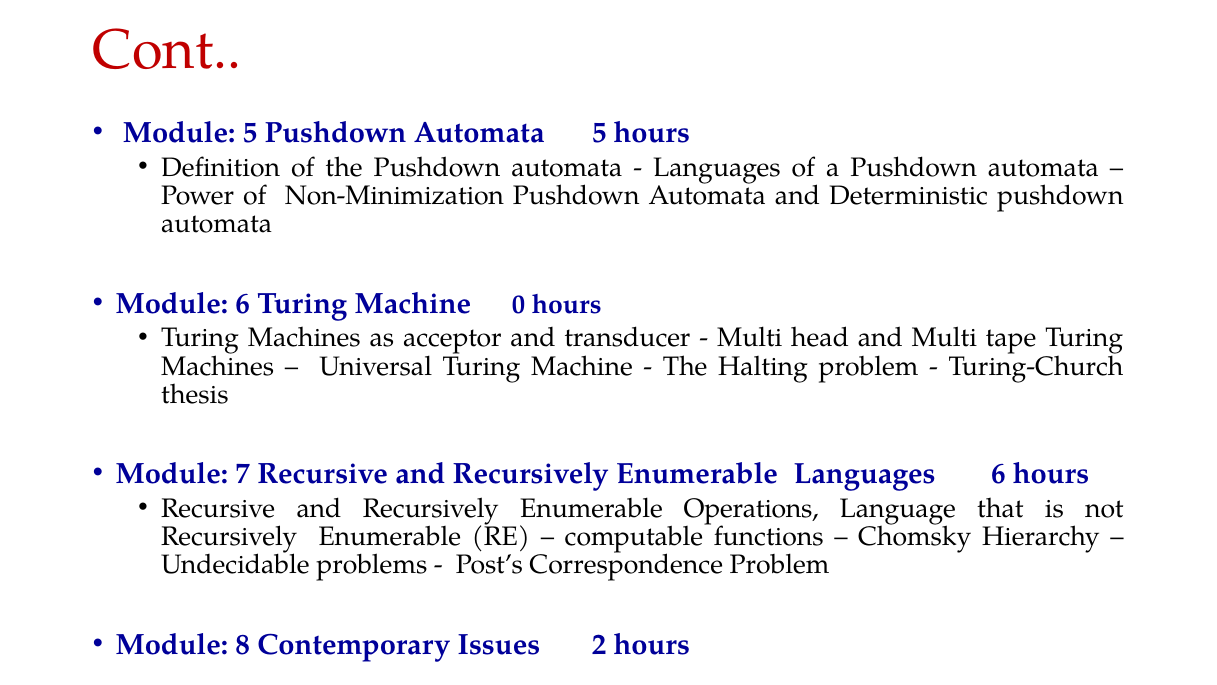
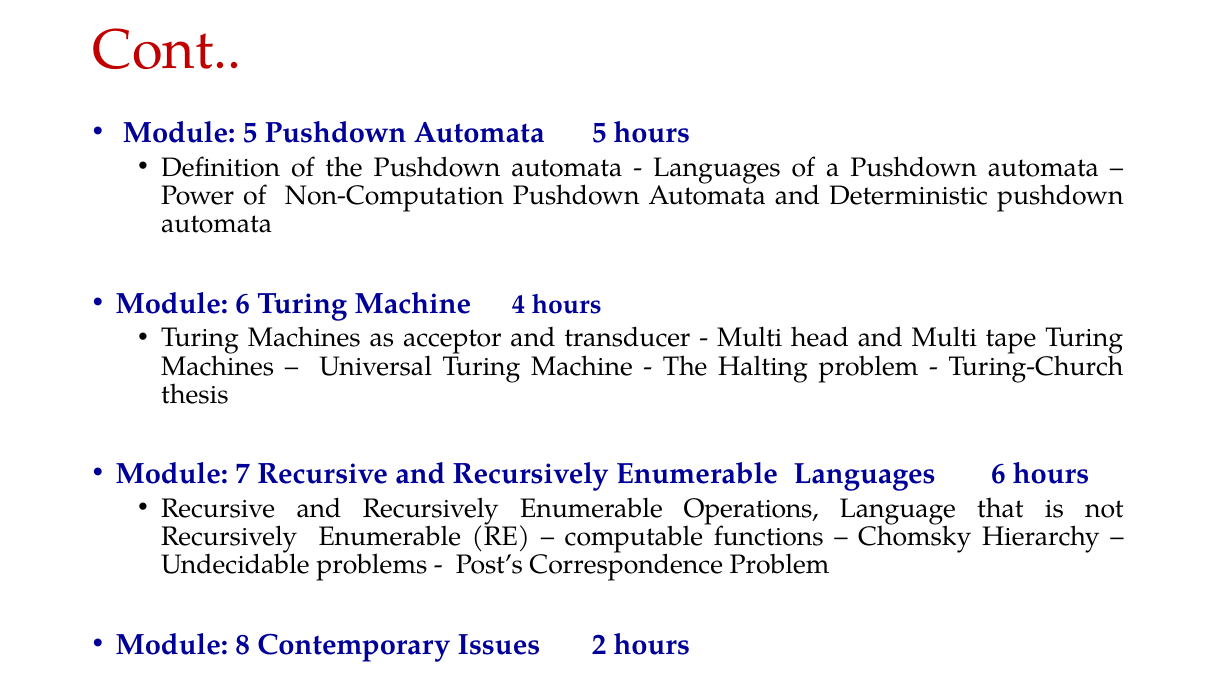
Non-Minimization: Non-Minimization -> Non-Computation
0: 0 -> 4
